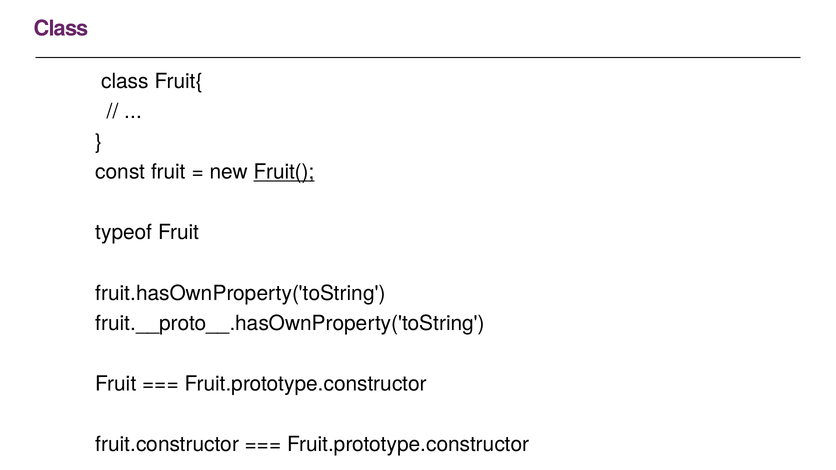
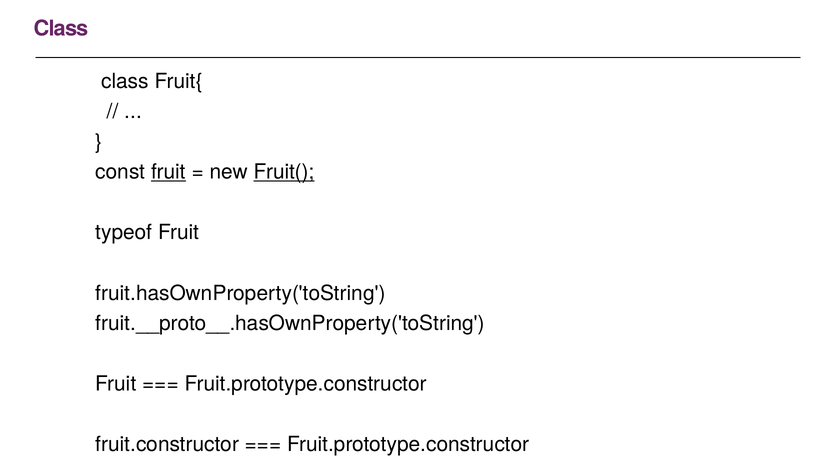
fruit at (168, 172) underline: none -> present
